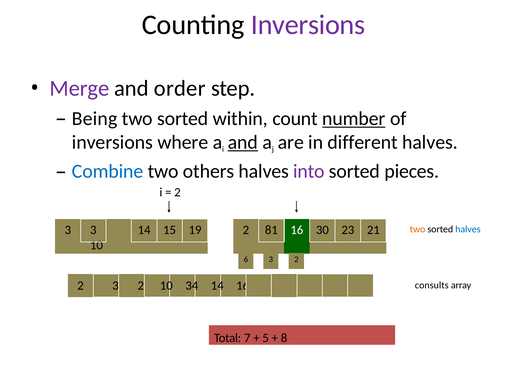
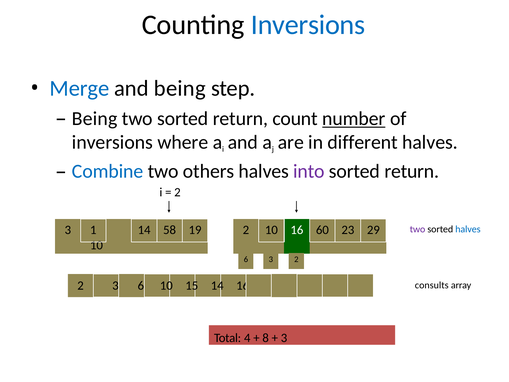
Inversions at (308, 25) colour: purple -> blue
Merge colour: purple -> blue
and order: order -> being
two sorted within: within -> return
and at (243, 142) underline: present -> none
pieces at (412, 171): pieces -> return
3 3: 3 -> 1
15: 15 -> 58
2 81: 81 -> 10
30: 30 -> 60
21: 21 -> 29
two at (417, 229) colour: orange -> purple
2 3 2: 2 -> 6
34: 34 -> 15
7: 7 -> 4
5: 5 -> 8
8 at (284, 338): 8 -> 3
